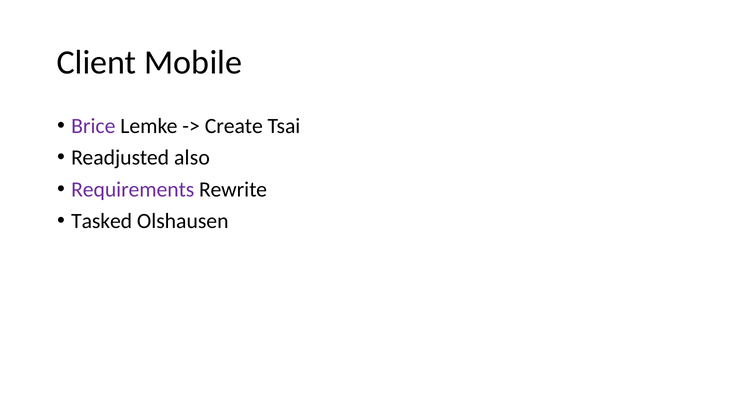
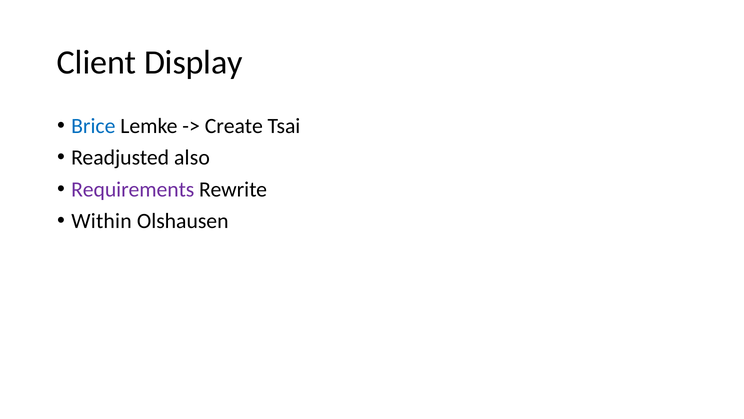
Mobile: Mobile -> Display
Brice colour: purple -> blue
Tasked: Tasked -> Within
